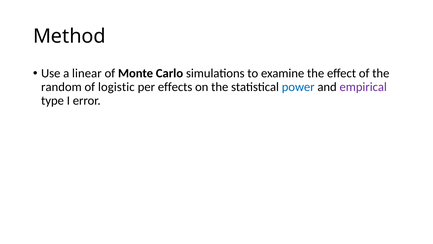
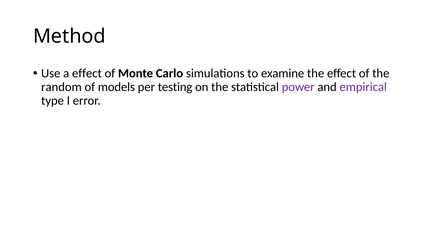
a linear: linear -> effect
logistic: logistic -> models
effects: effects -> testing
power colour: blue -> purple
